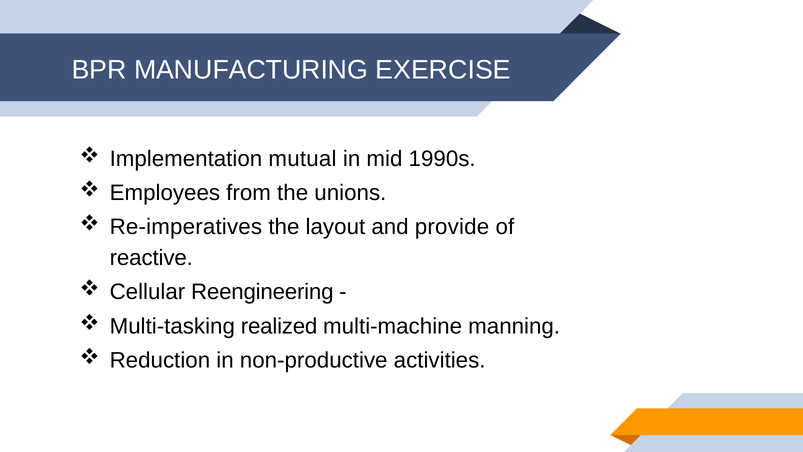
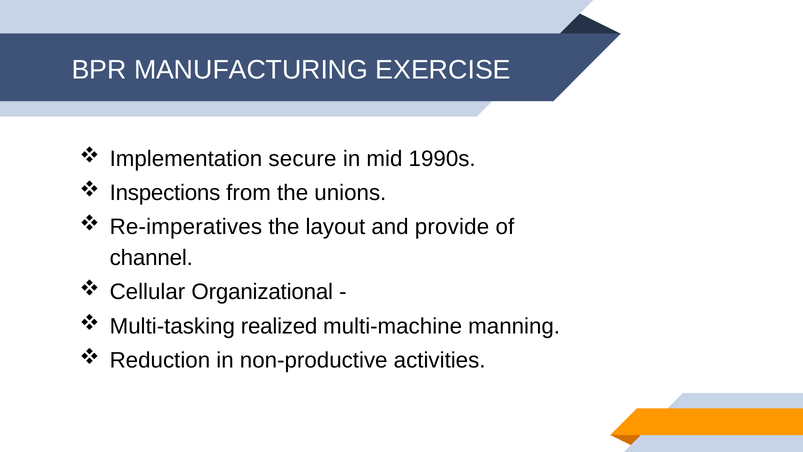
mutual: mutual -> secure
Employees: Employees -> Inspections
reactive: reactive -> channel
Reengineering: Reengineering -> Organizational
